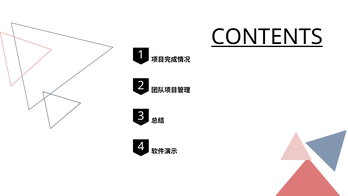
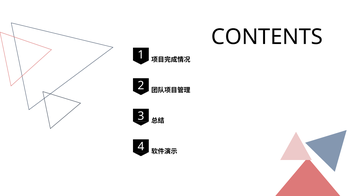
CONTENTS underline: present -> none
